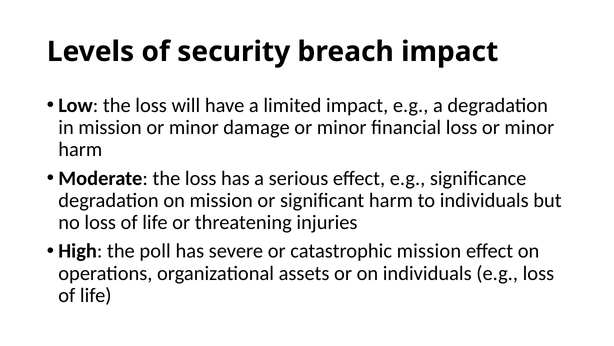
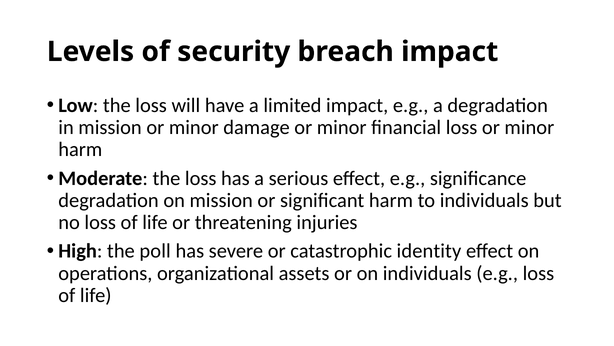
catastrophic mission: mission -> identity
